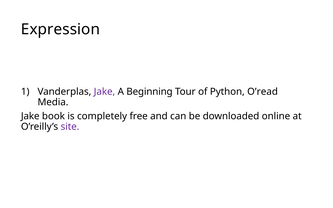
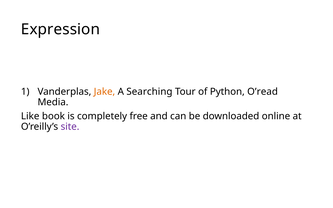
Jake at (104, 92) colour: purple -> orange
Beginning: Beginning -> Searching
Jake at (30, 116): Jake -> Like
